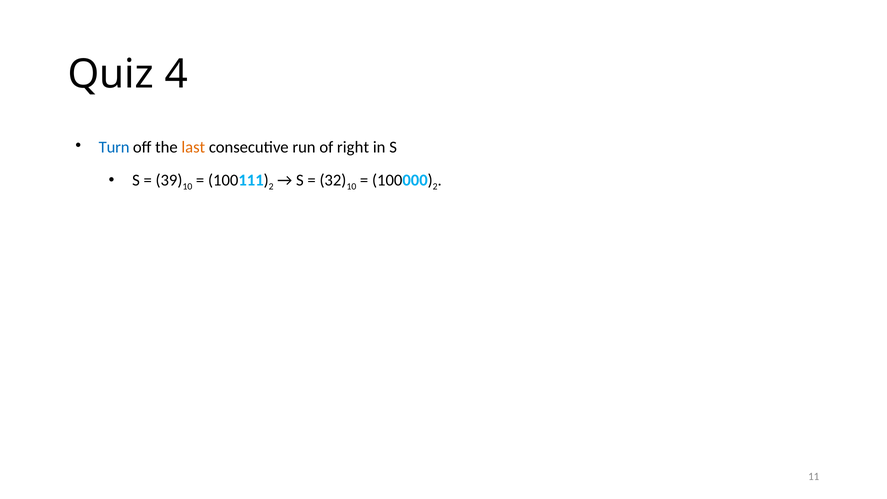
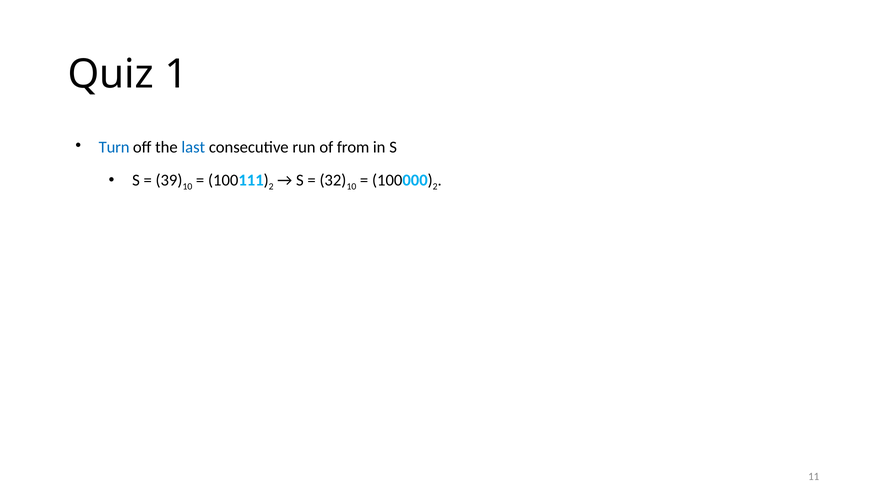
4: 4 -> 1
last colour: orange -> blue
right: right -> from
